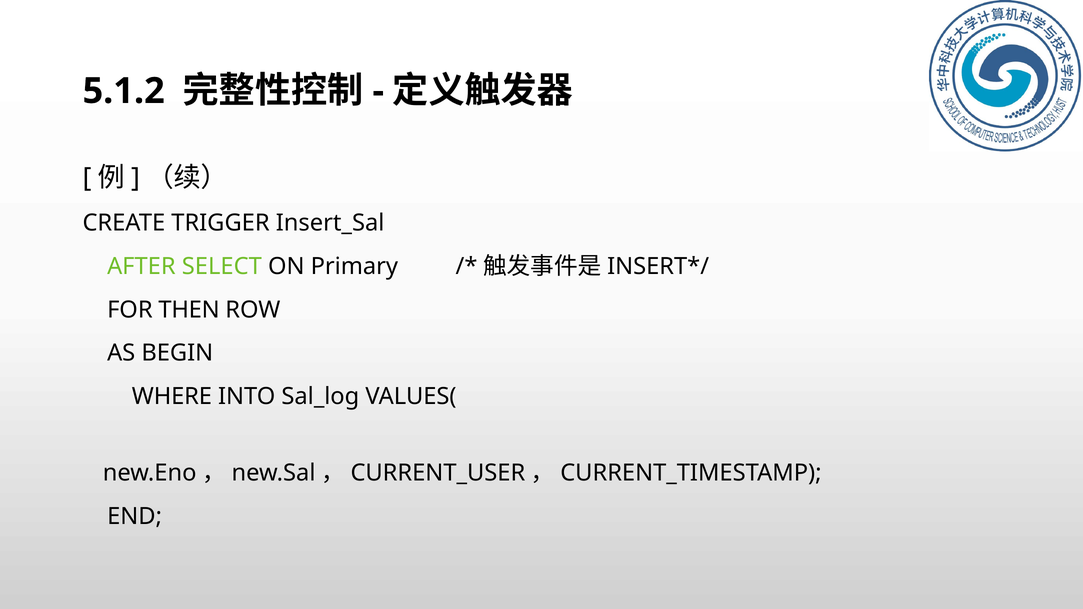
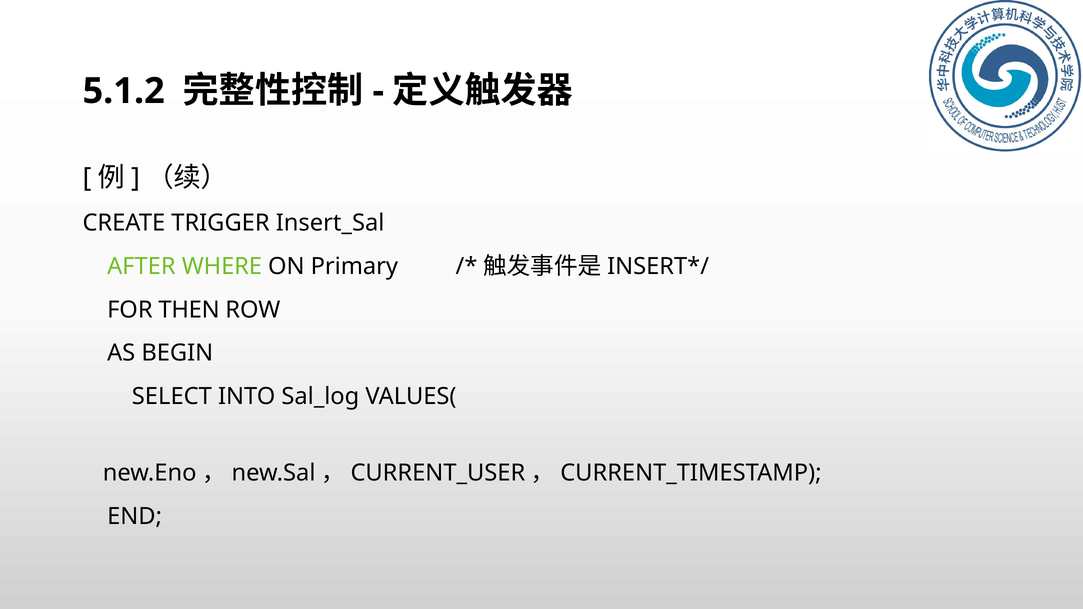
SELECT: SELECT -> WHERE
WHERE: WHERE -> SELECT
